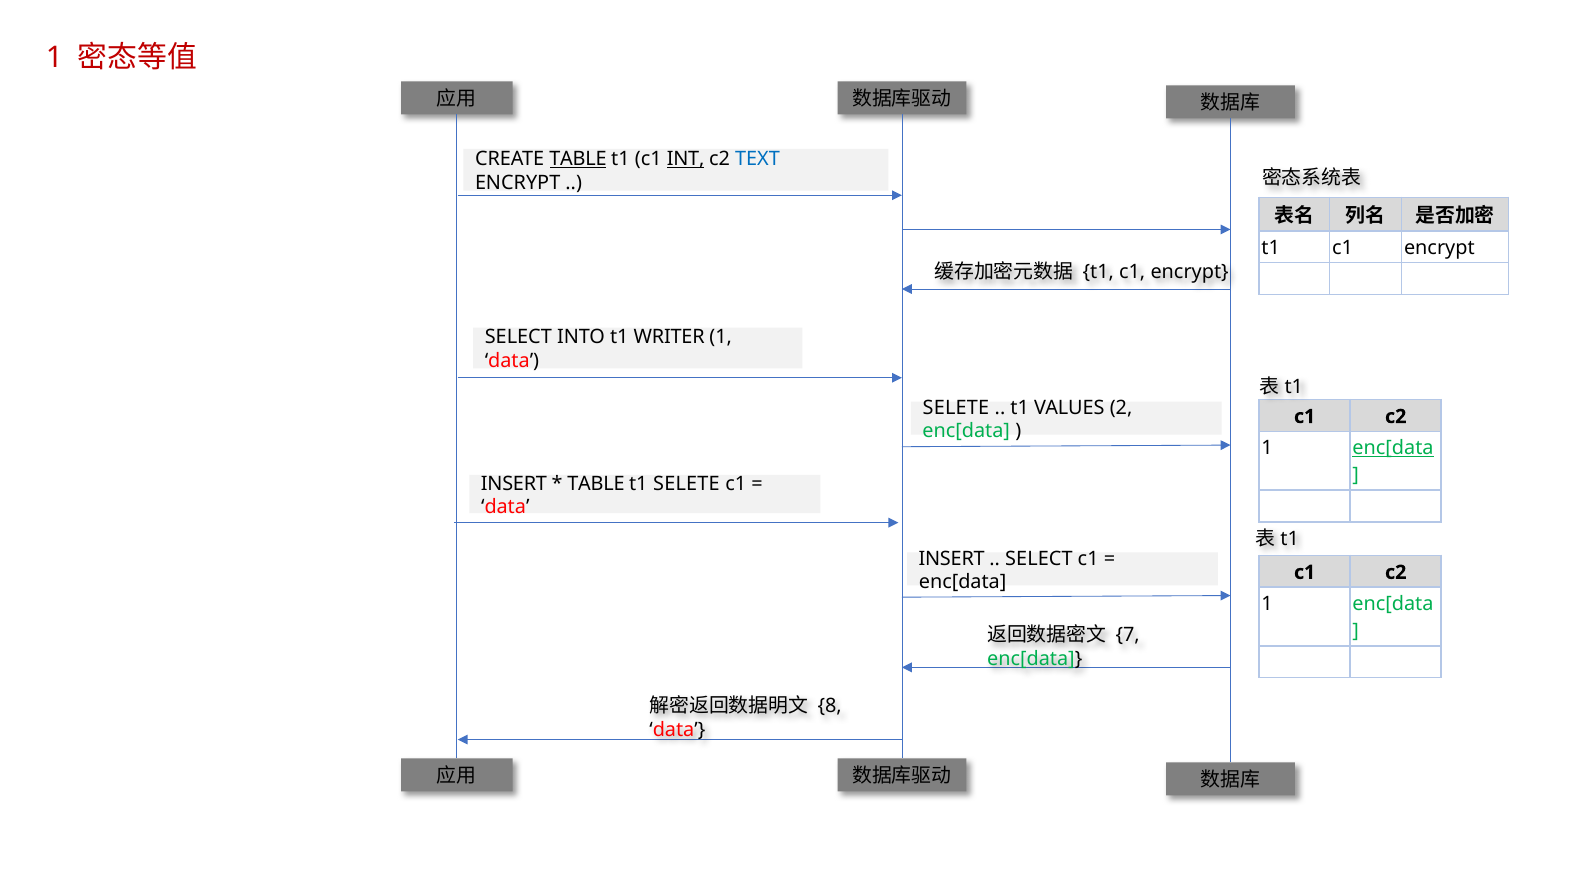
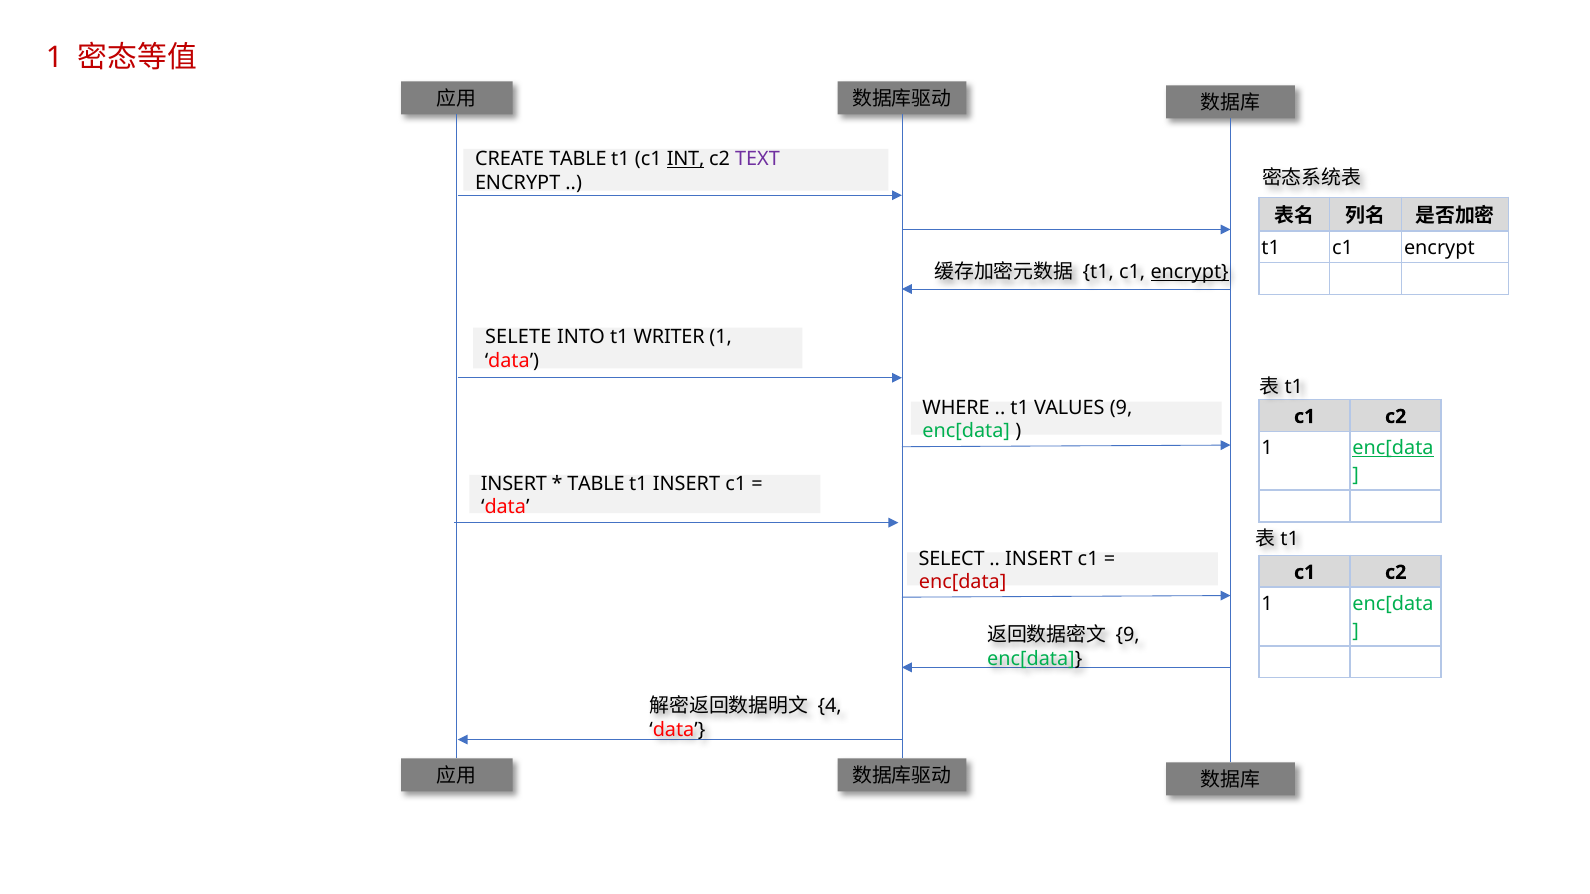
TABLE at (578, 159) underline: present -> none
TEXT colour: blue -> purple
encrypt at (1190, 272) underline: none -> present
SELECT at (518, 338): SELECT -> SELETE
SELETE at (956, 408): SELETE -> WHERE
VALUES 2: 2 -> 9
t1 SELETE: SELETE -> INSERT
INSERT at (952, 559): INSERT -> SELECT
SELECT at (1039, 559): SELECT -> INSERT
enc[data at (963, 583) colour: black -> red
7 at (1128, 635): 7 -> 9
8: 8 -> 4
